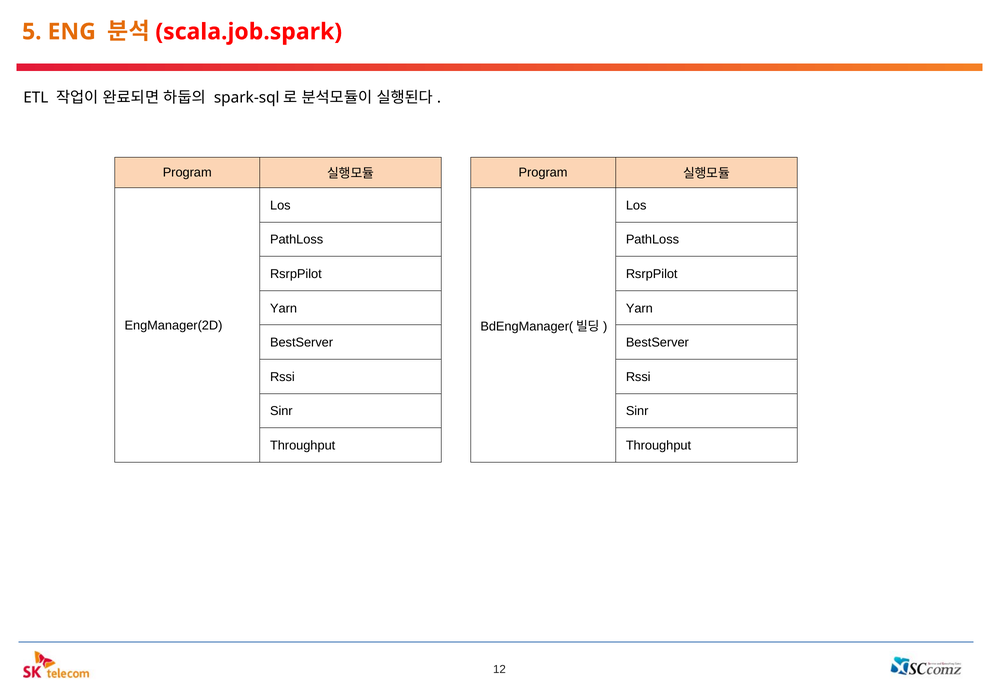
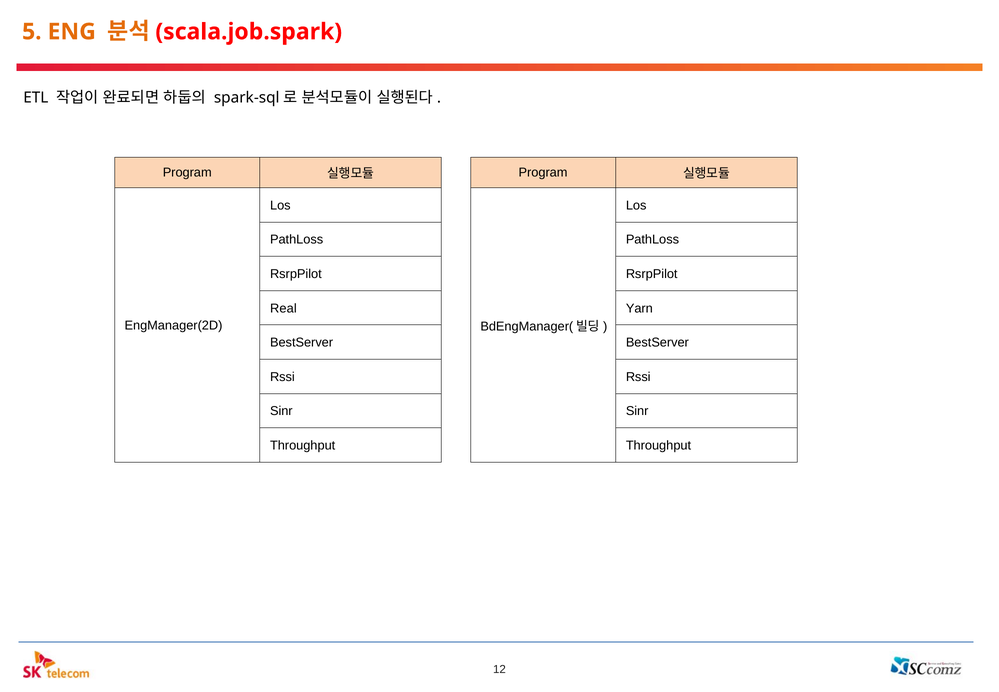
Yarn at (284, 308): Yarn -> Real
